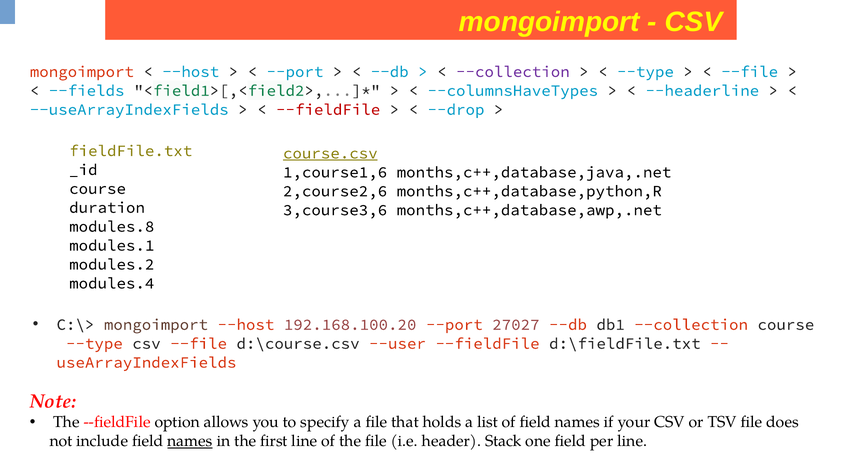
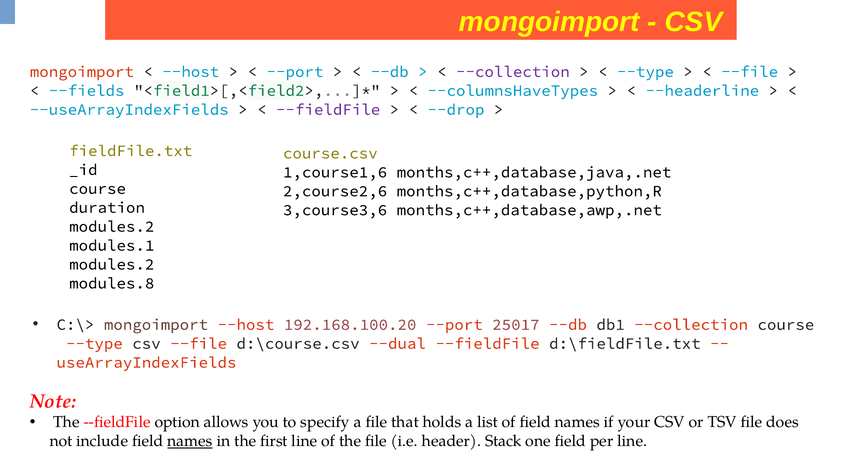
--fieldFile at (328, 110) colour: red -> purple
course.csv underline: present -> none
modules.8 at (112, 227): modules.8 -> modules.2
modules.4: modules.4 -> modules.8
27027: 27027 -> 25017
--user: --user -> --dual
